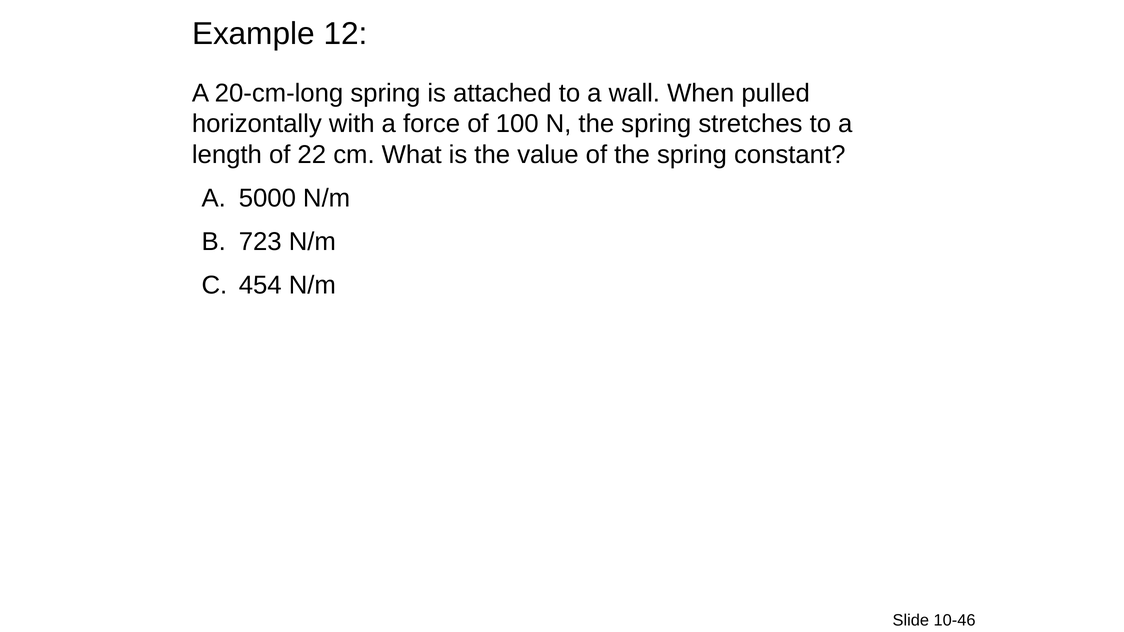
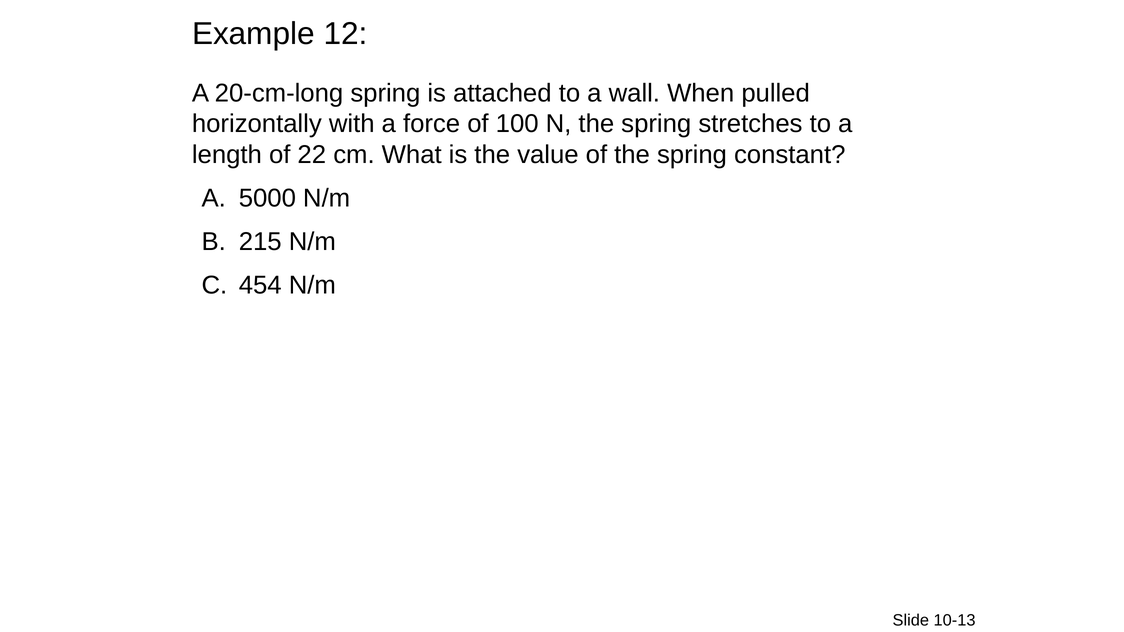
723: 723 -> 215
10-46: 10-46 -> 10-13
